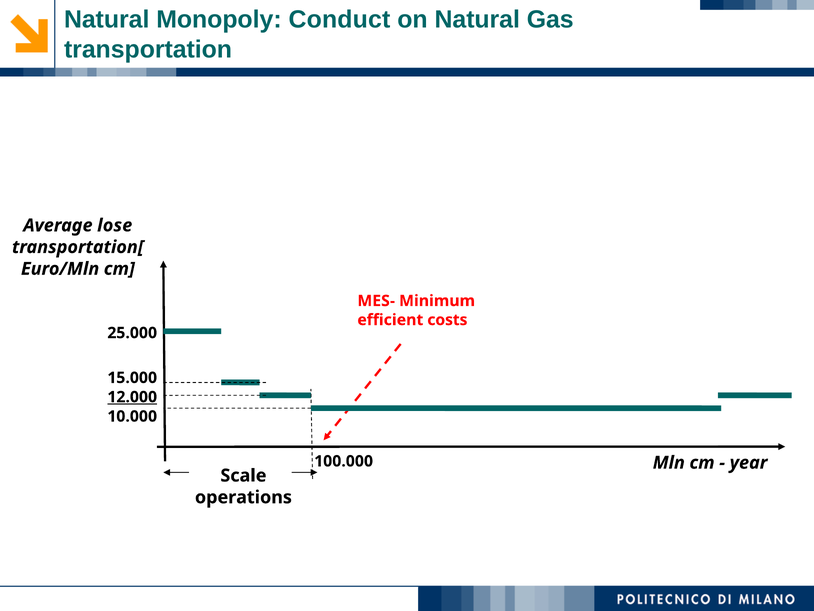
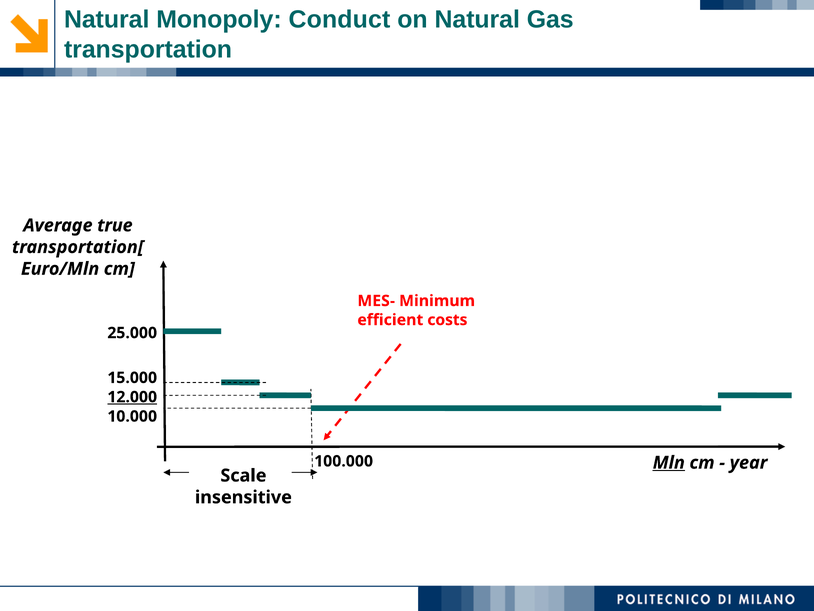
lose: lose -> true
Mln underline: none -> present
operations: operations -> insensitive
